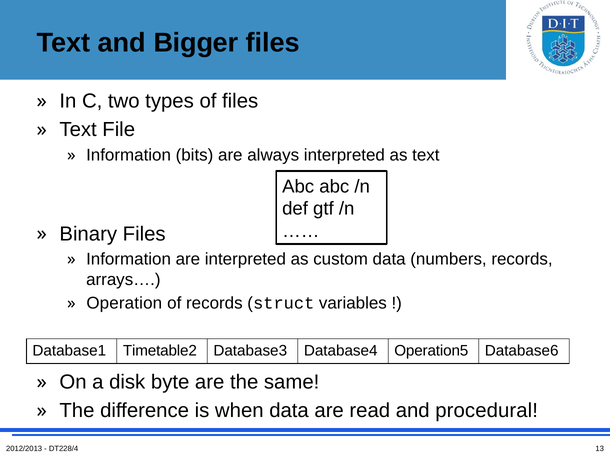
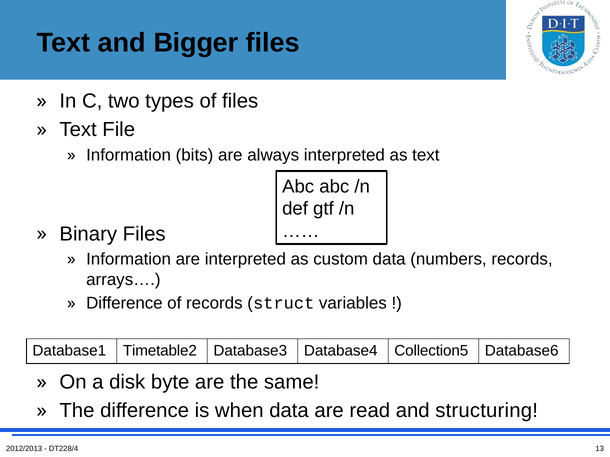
Operation at (124, 304): Operation -> Difference
Operation5: Operation5 -> Collection5
procedural: procedural -> structuring
